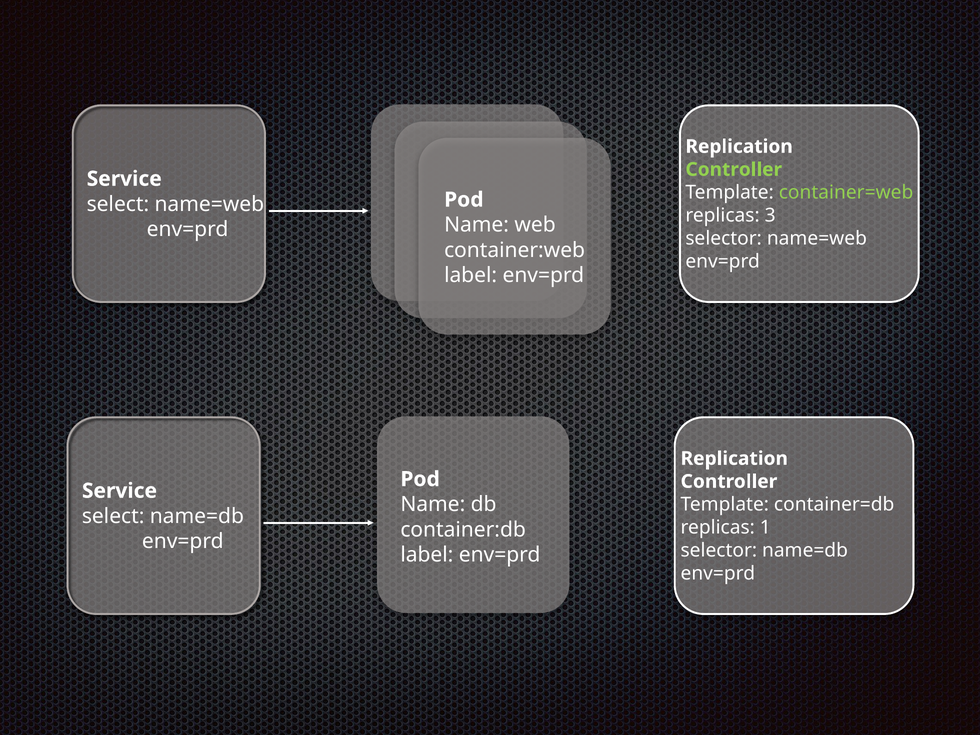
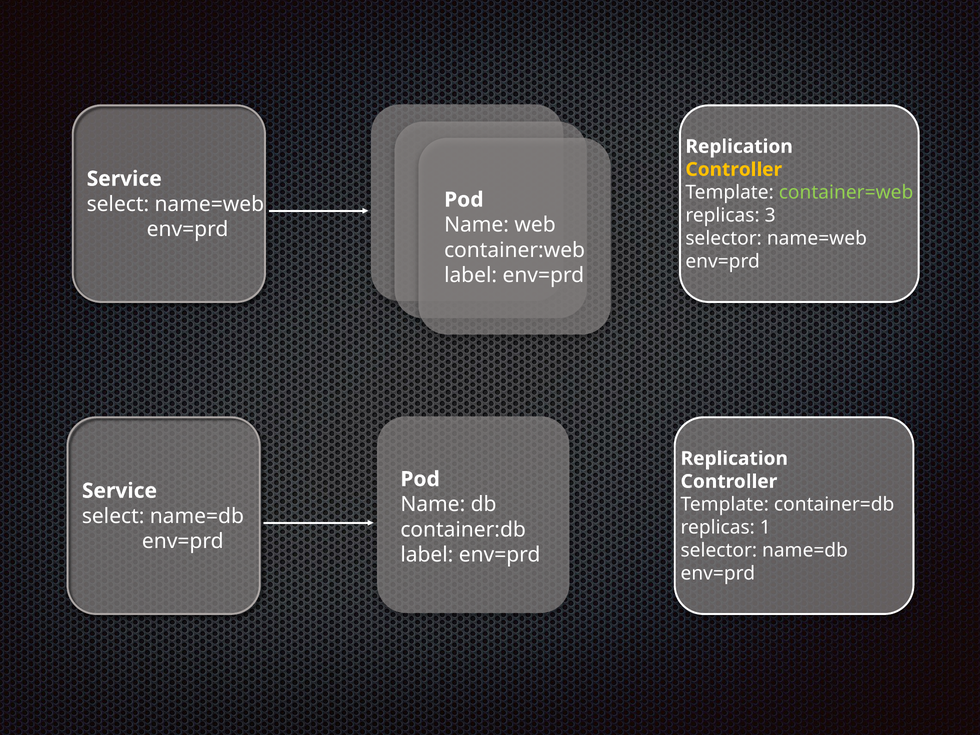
Controller at (734, 170) colour: light green -> yellow
